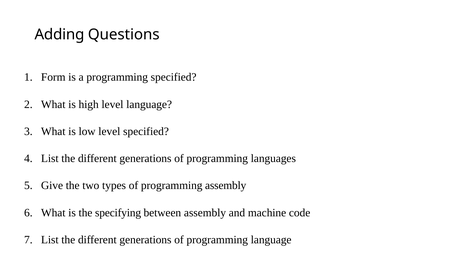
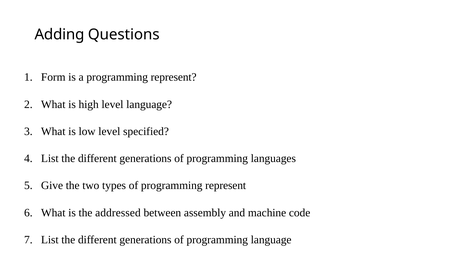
a programming specified: specified -> represent
of programming assembly: assembly -> represent
specifying: specifying -> addressed
